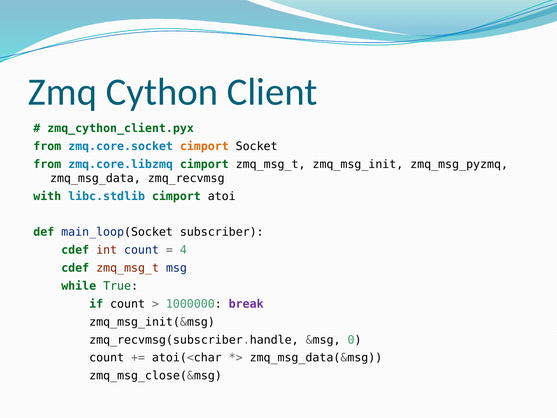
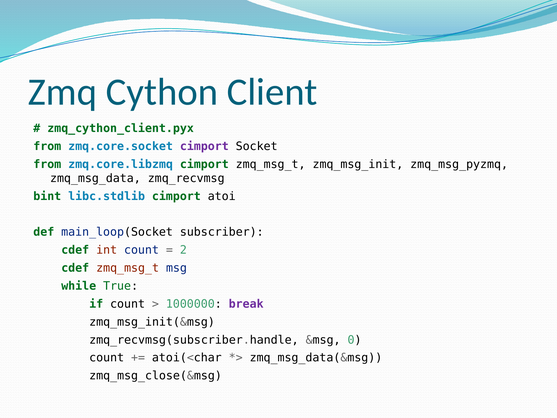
cimport at (204, 146) colour: orange -> purple
with: with -> bint
4: 4 -> 2
